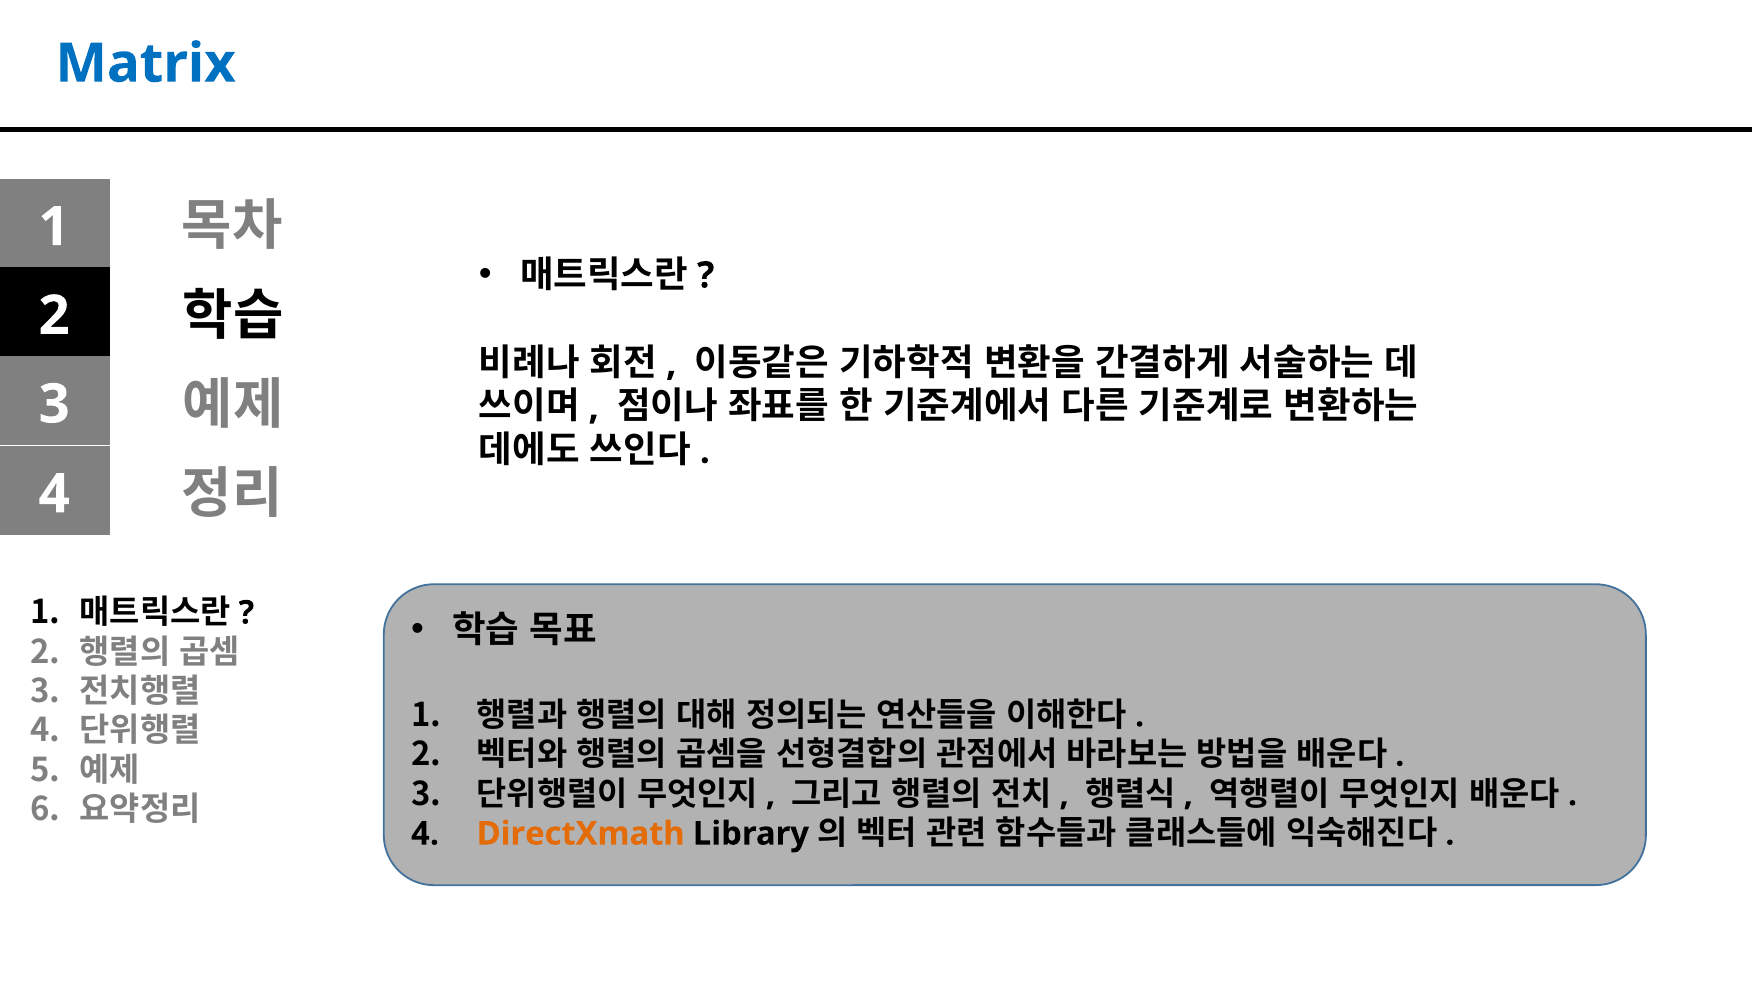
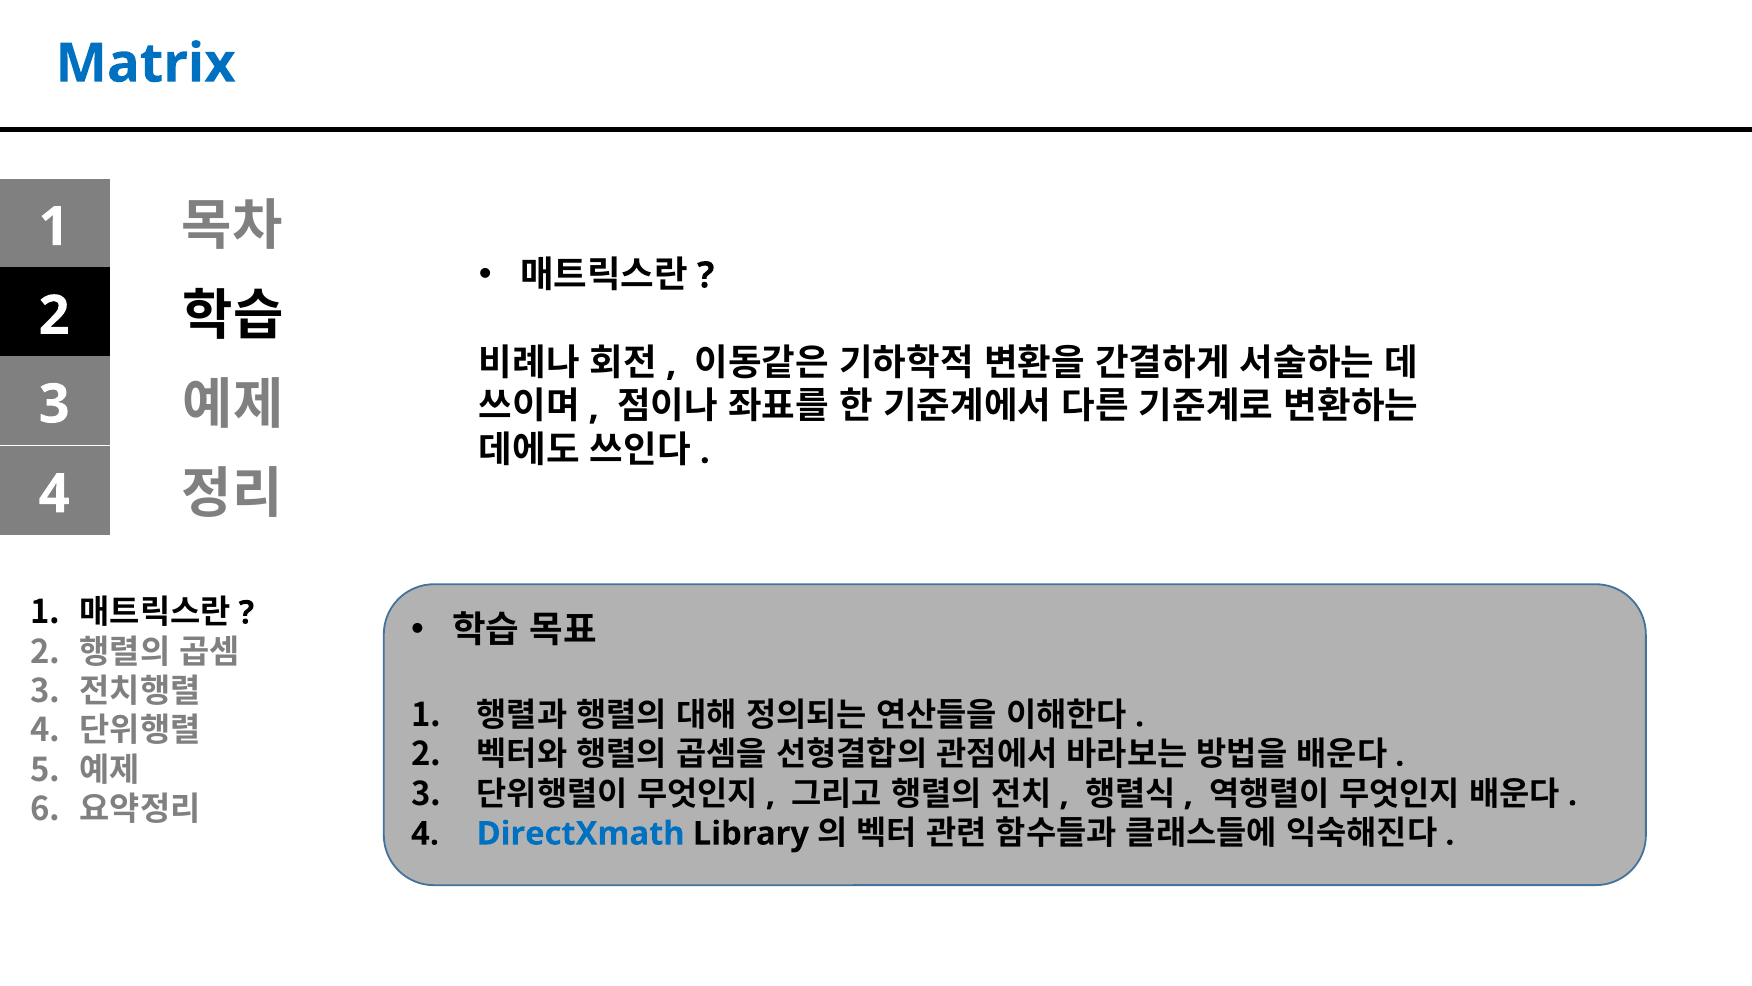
DirectXmath colour: orange -> blue
